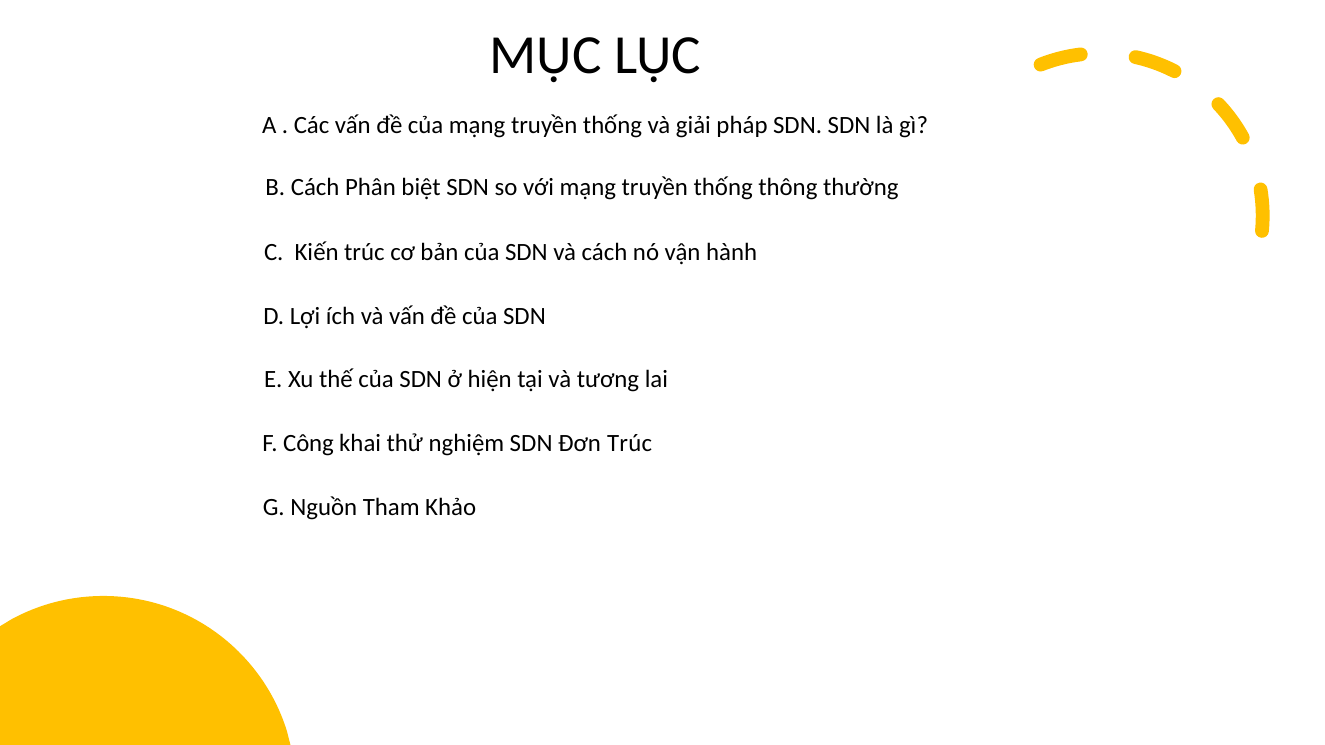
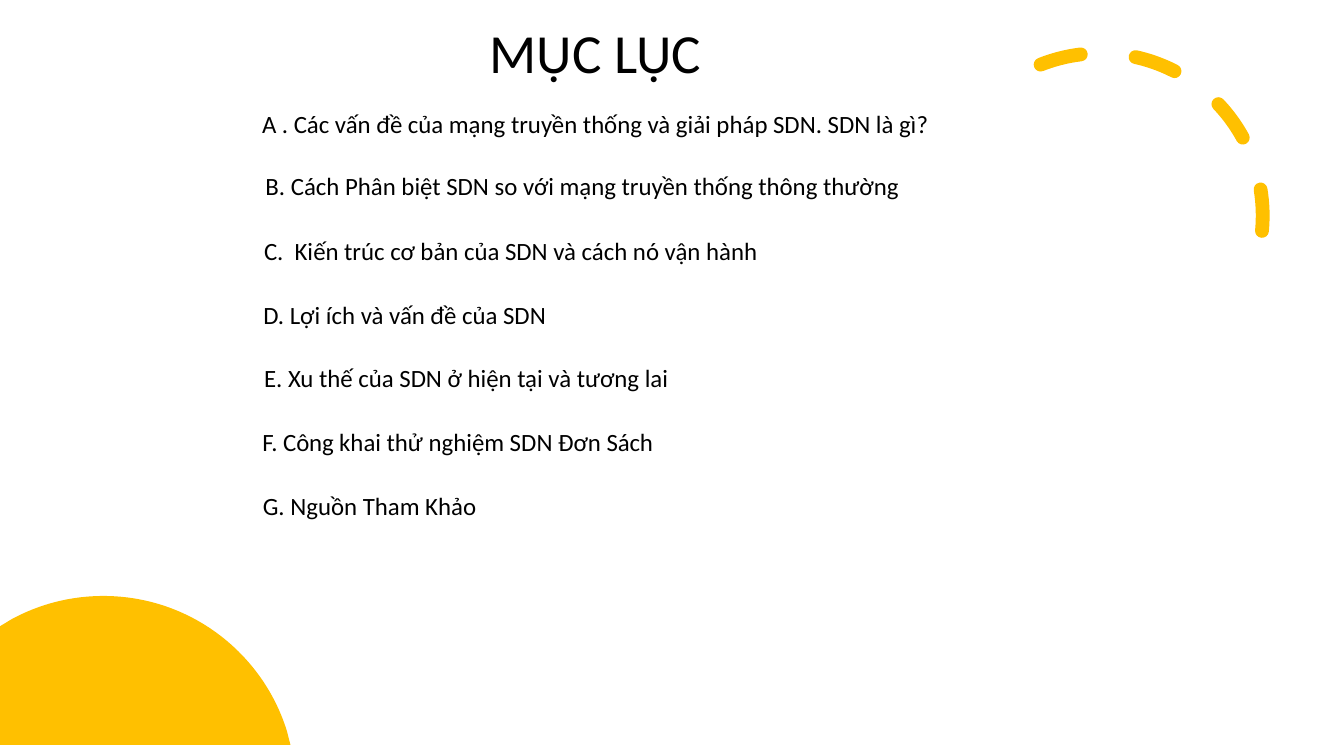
Đơn Trúc: Trúc -> Sách
